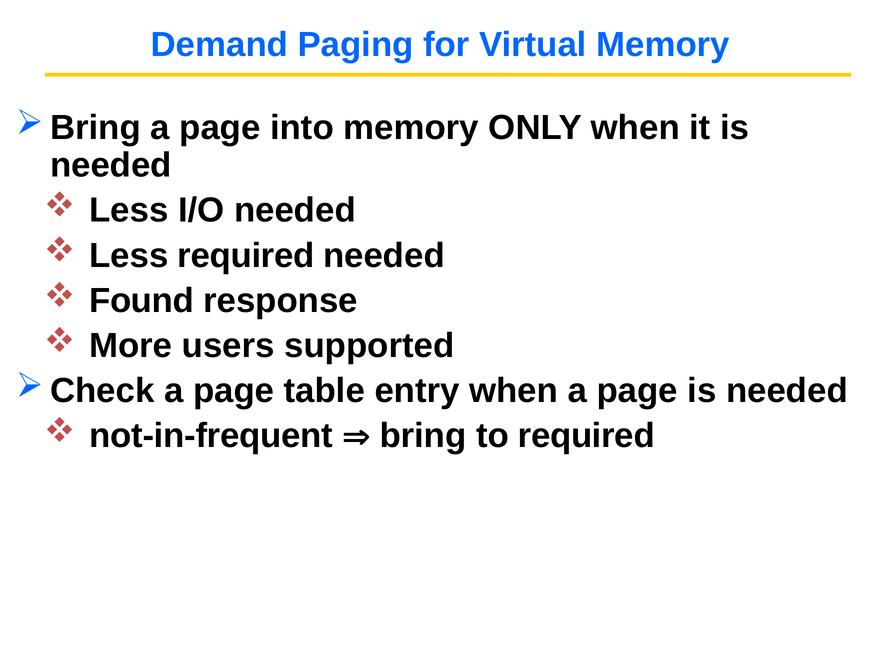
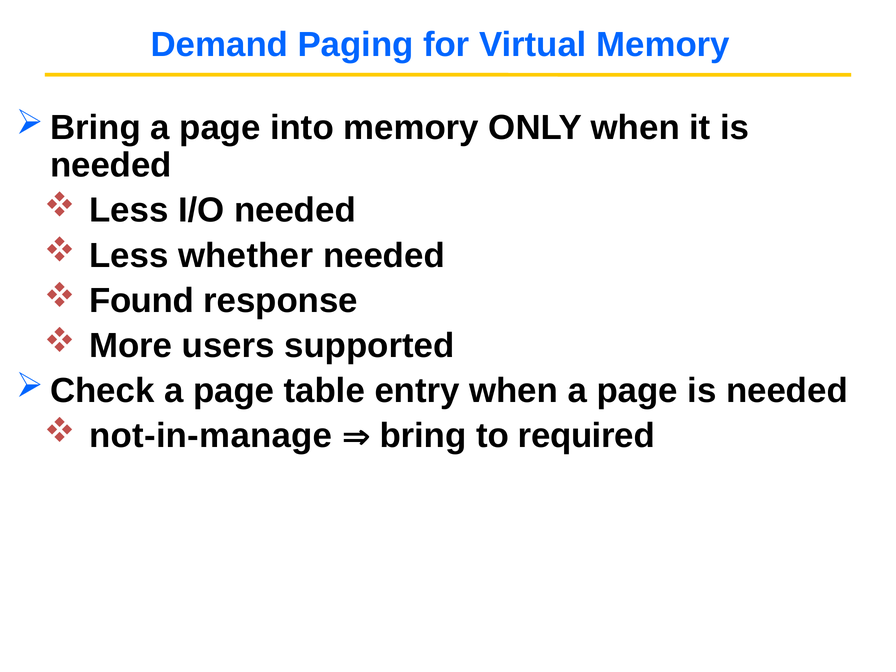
Less required: required -> whether
not-in-frequent: not-in-frequent -> not-in-manage
